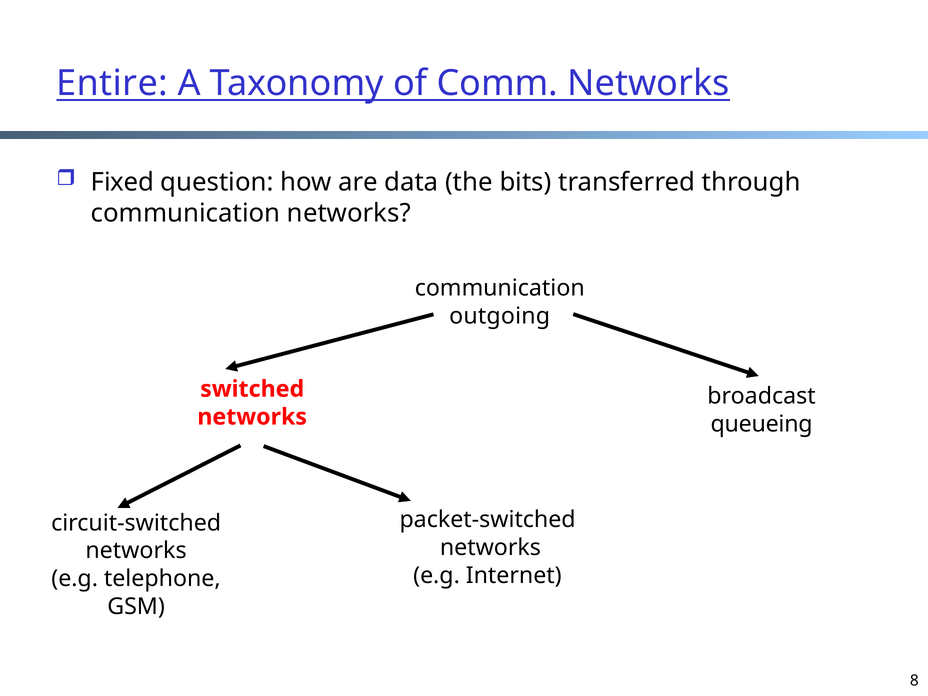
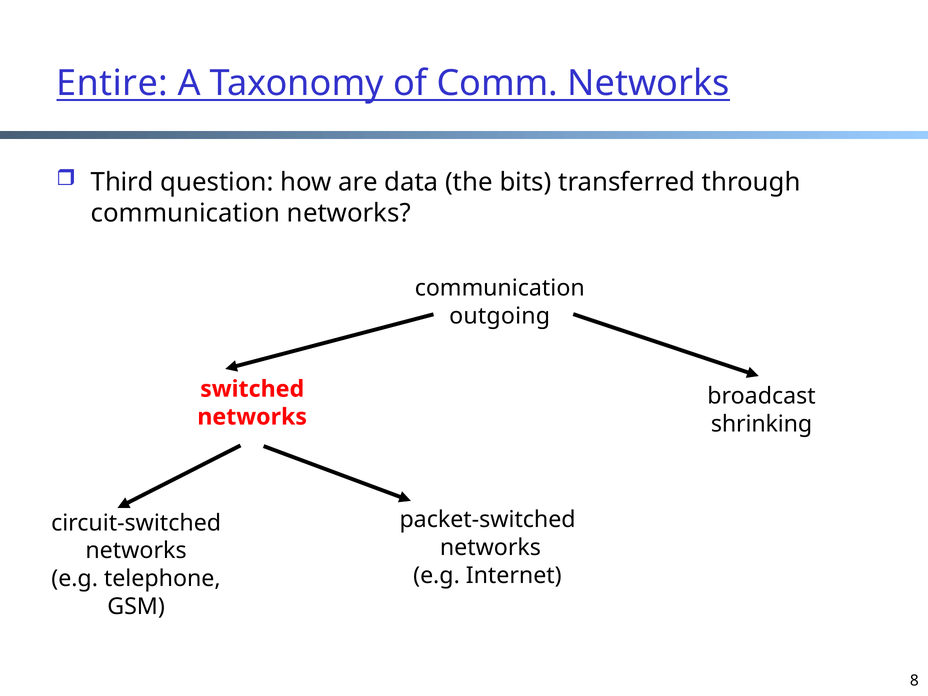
Fixed: Fixed -> Third
queueing: queueing -> shrinking
